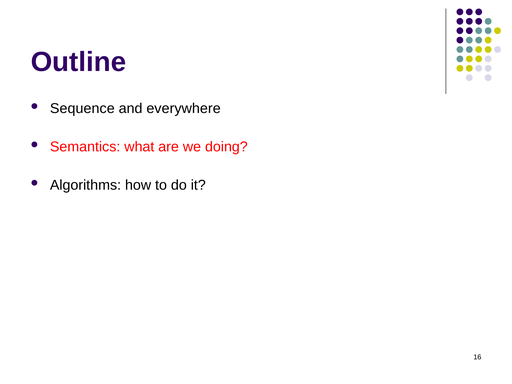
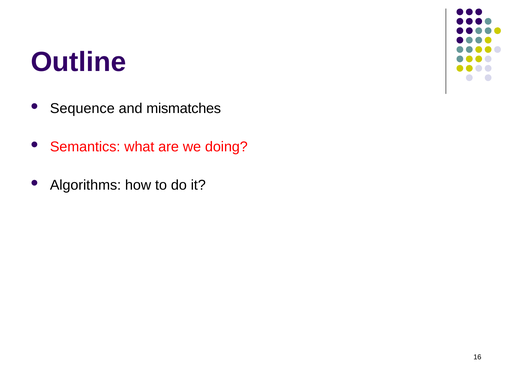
everywhere: everywhere -> mismatches
